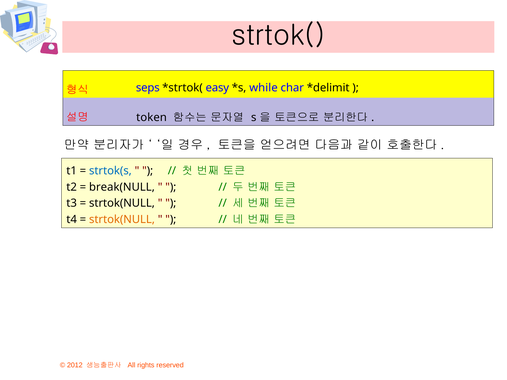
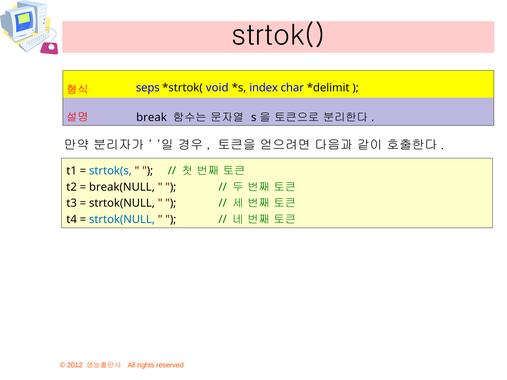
easy: easy -> void
while: while -> index
token: token -> break
strtok(NULL at (122, 220) colour: orange -> blue
